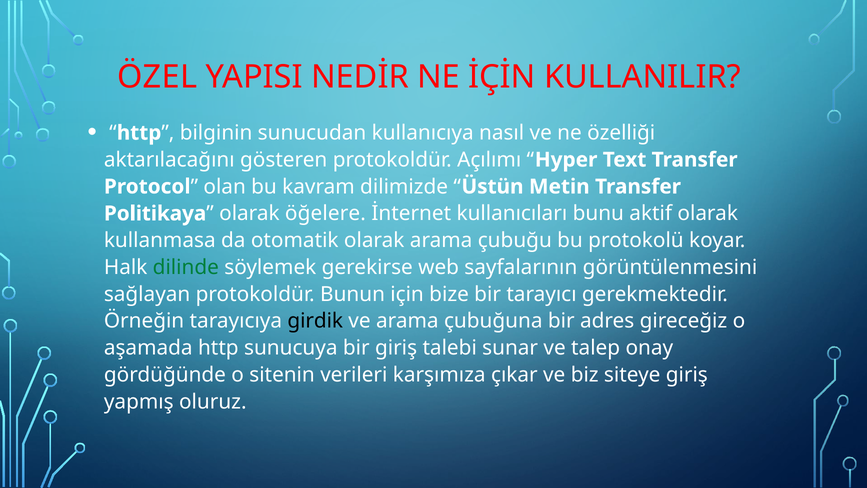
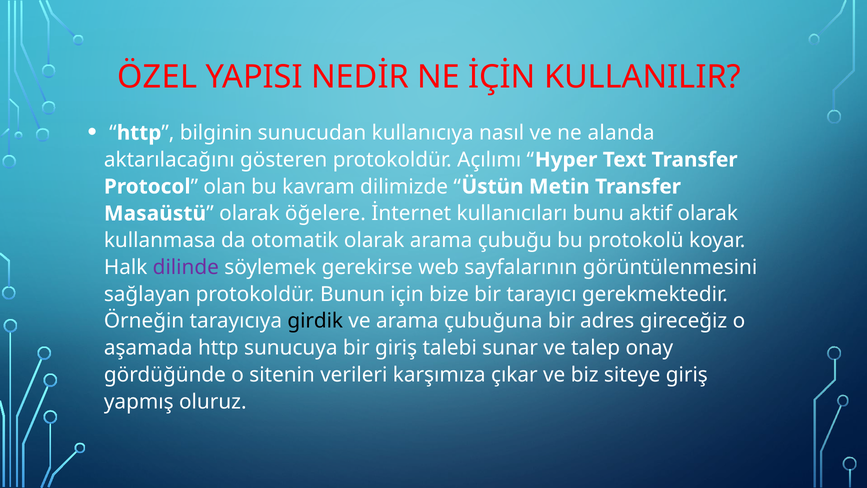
özelliği: özelliği -> alanda
Politikaya: Politikaya -> Masaüstü
dilinde colour: green -> purple
